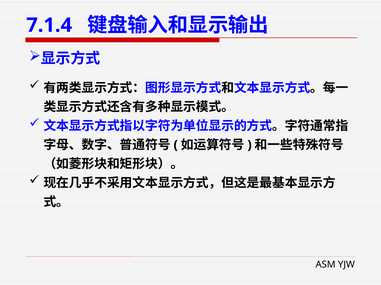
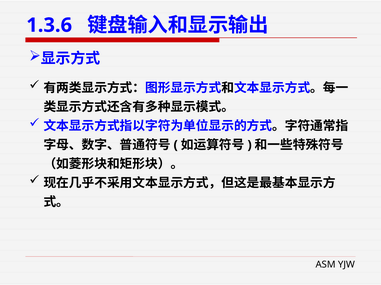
7.1.4: 7.1.4 -> 1.3.6
